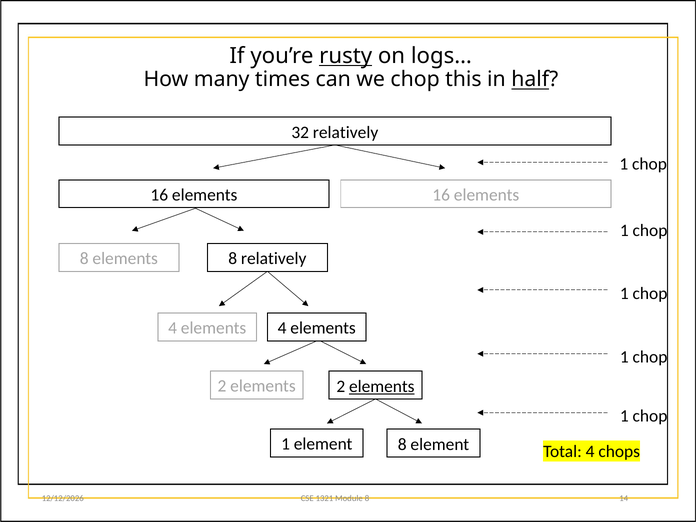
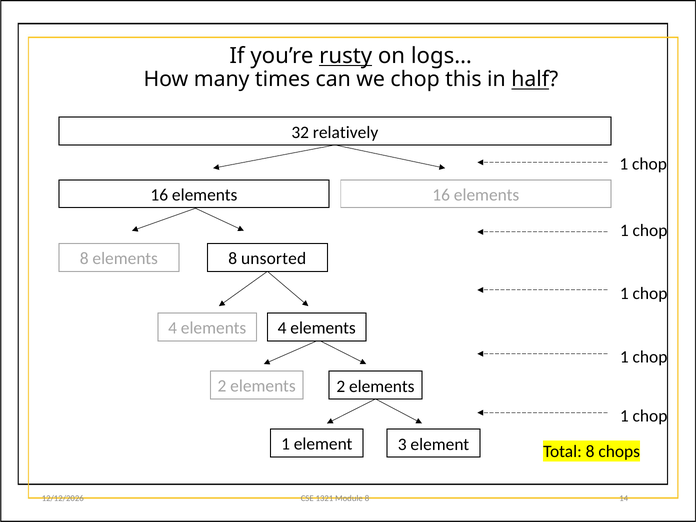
8 relatively: relatively -> unsorted
elements at (382, 386) underline: present -> none
element 8: 8 -> 3
Total 4: 4 -> 8
